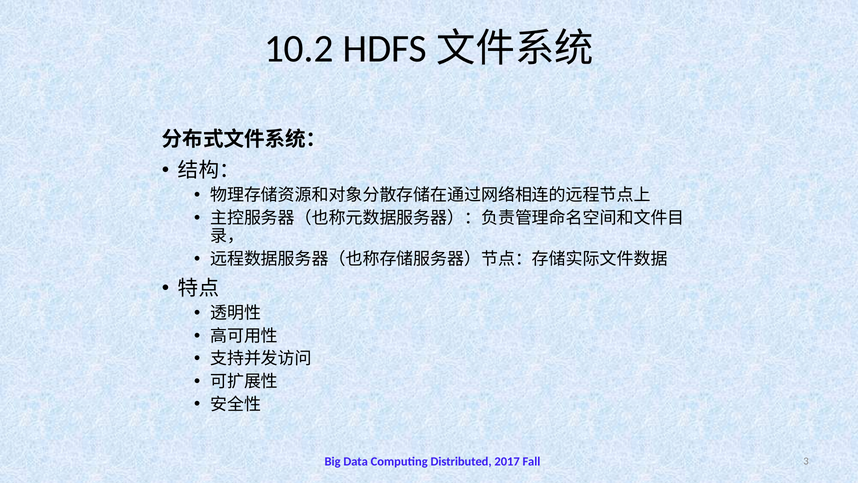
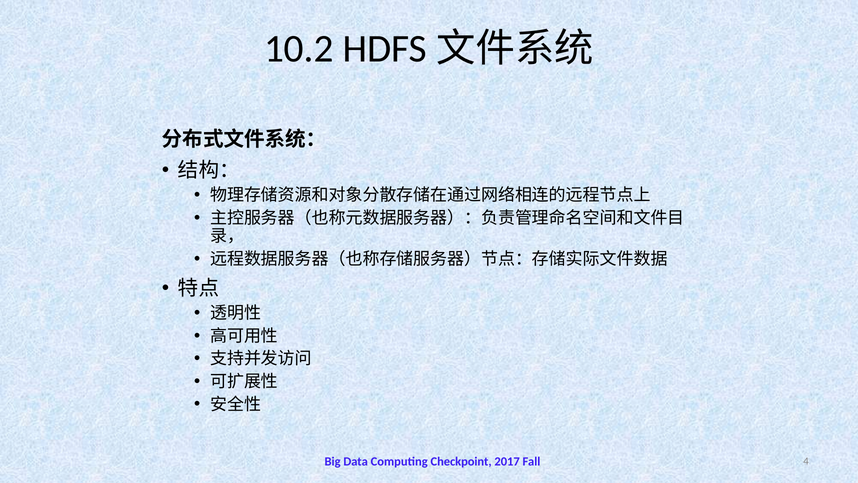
Distributed: Distributed -> Checkpoint
3: 3 -> 4
